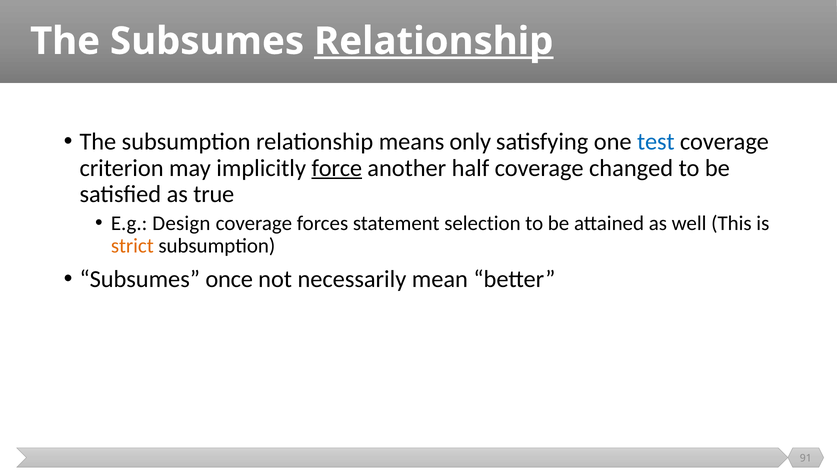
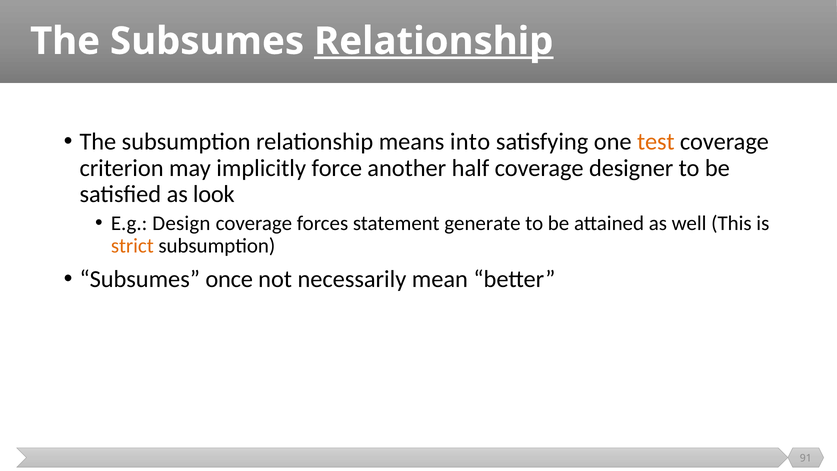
only: only -> into
test colour: blue -> orange
force underline: present -> none
changed: changed -> designer
true: true -> look
selection: selection -> generate
